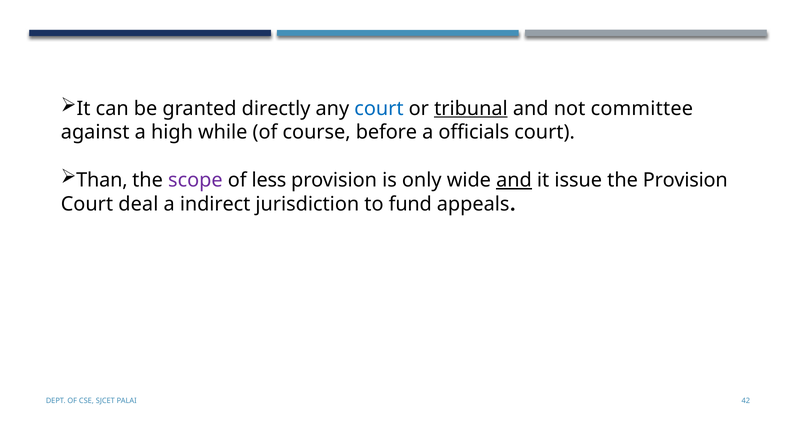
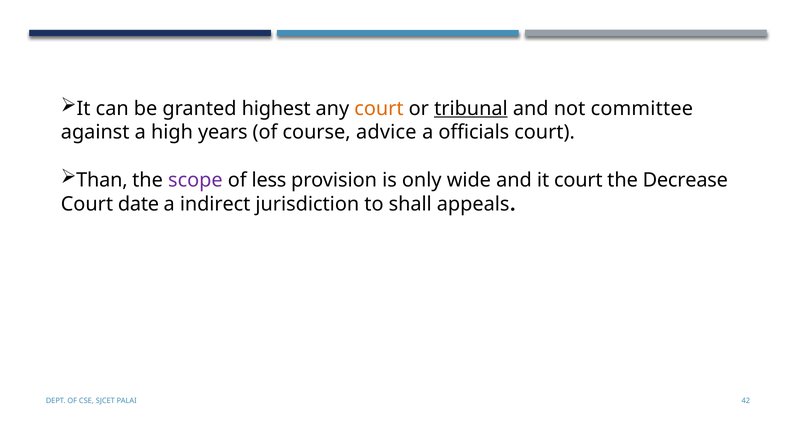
directly: directly -> highest
court at (379, 108) colour: blue -> orange
while: while -> years
before: before -> advice
and at (514, 180) underline: present -> none
it issue: issue -> court
the Provision: Provision -> Decrease
deal: deal -> date
fund: fund -> shall
